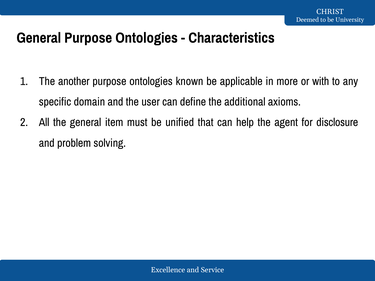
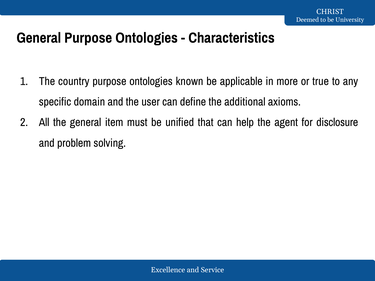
another: another -> country
with: with -> true
